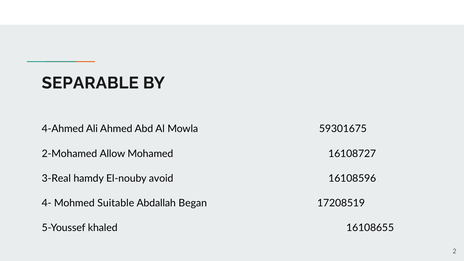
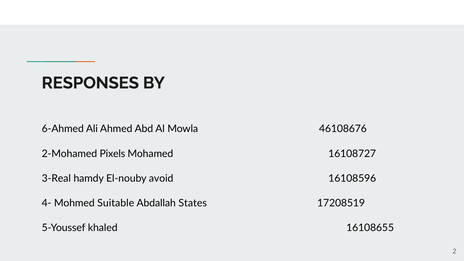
SEPARABLE: SEPARABLE -> RESPONSES
4-Ahmed: 4-Ahmed -> 6-Ahmed
59301675: 59301675 -> 46108676
Allow: Allow -> Pixels
Began: Began -> States
